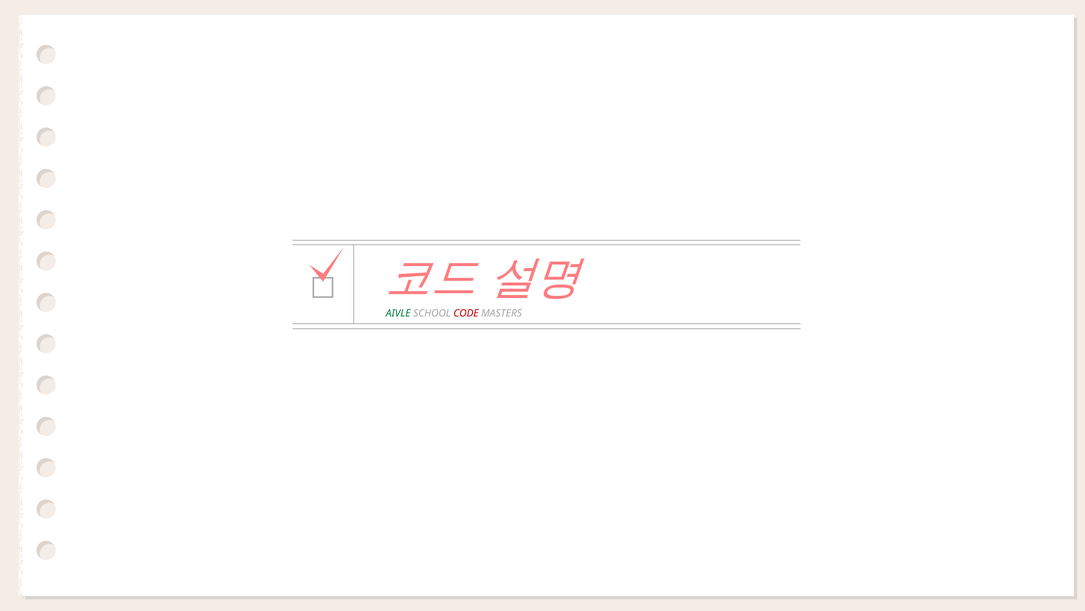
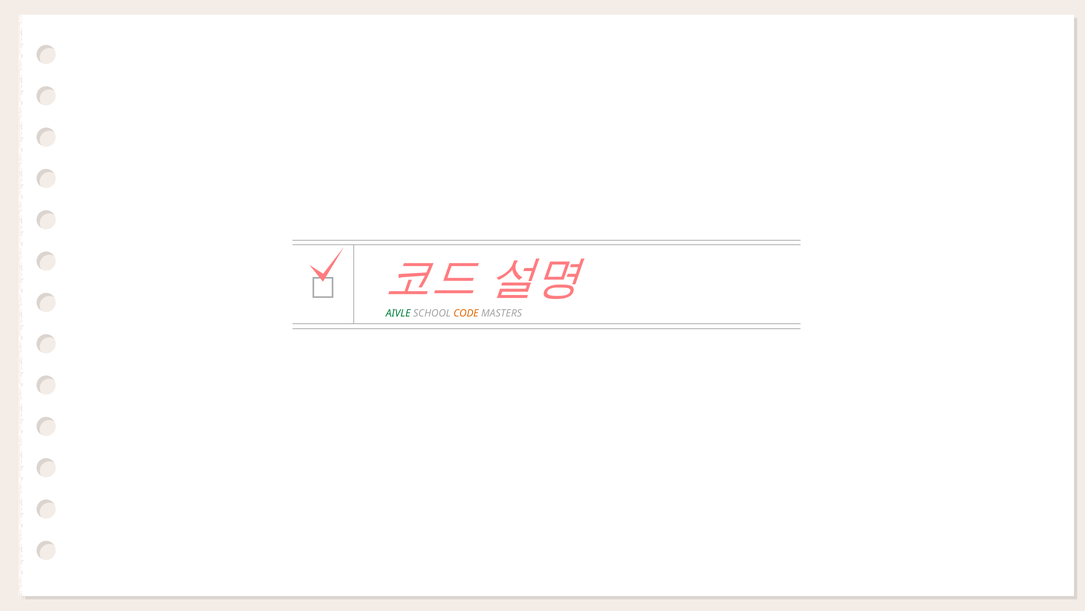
CODE colour: red -> orange
